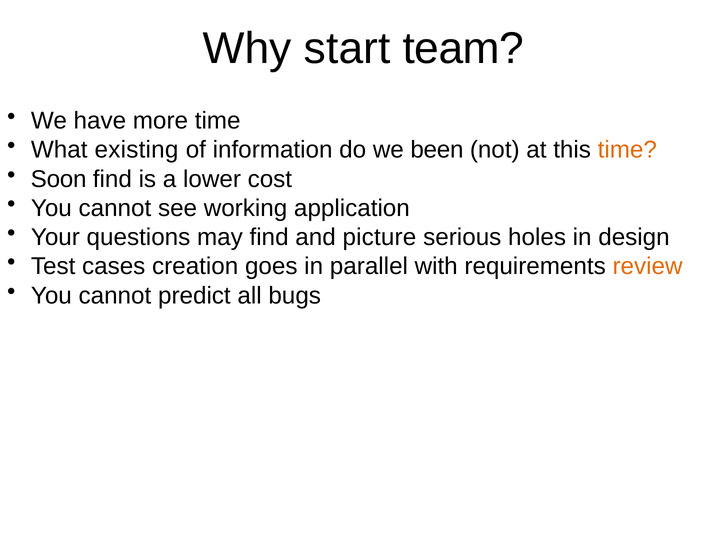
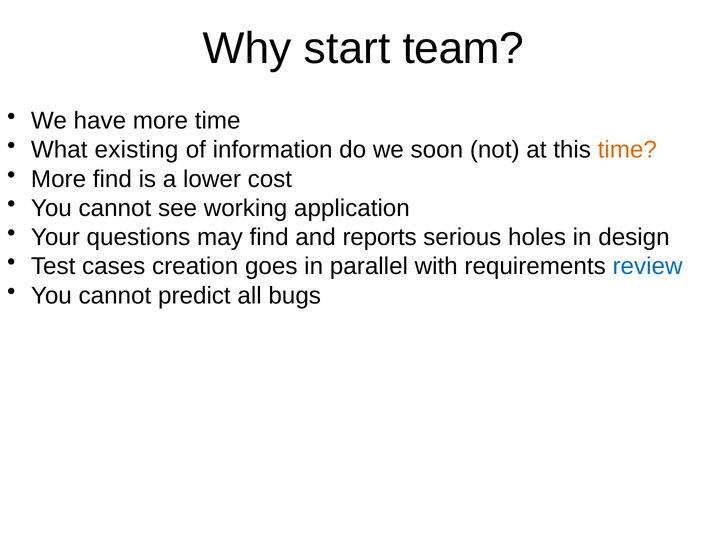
been: been -> soon
Soon at (59, 179): Soon -> More
picture: picture -> reports
review colour: orange -> blue
